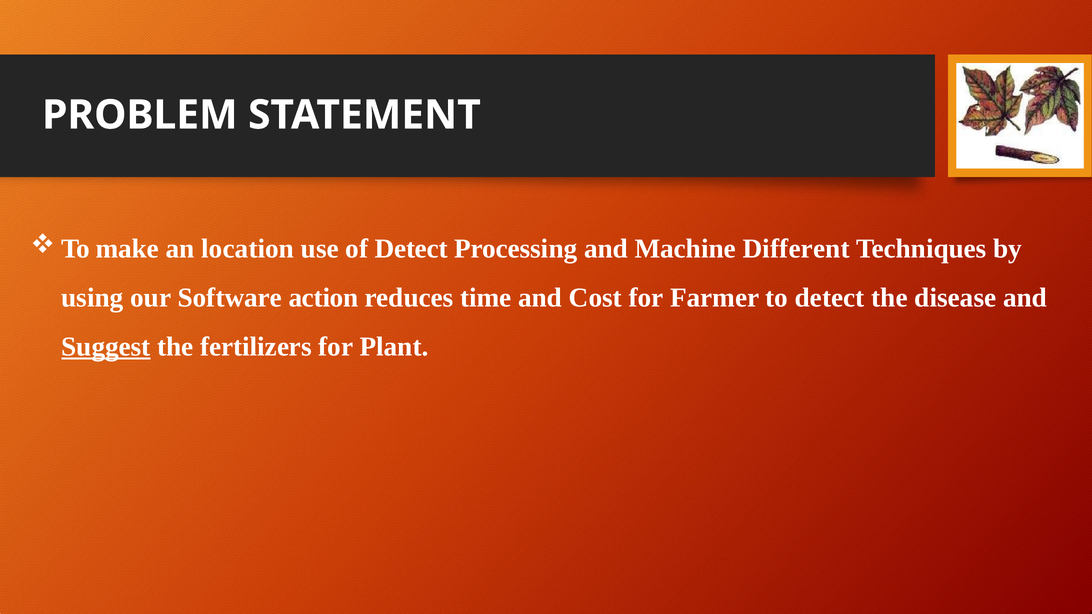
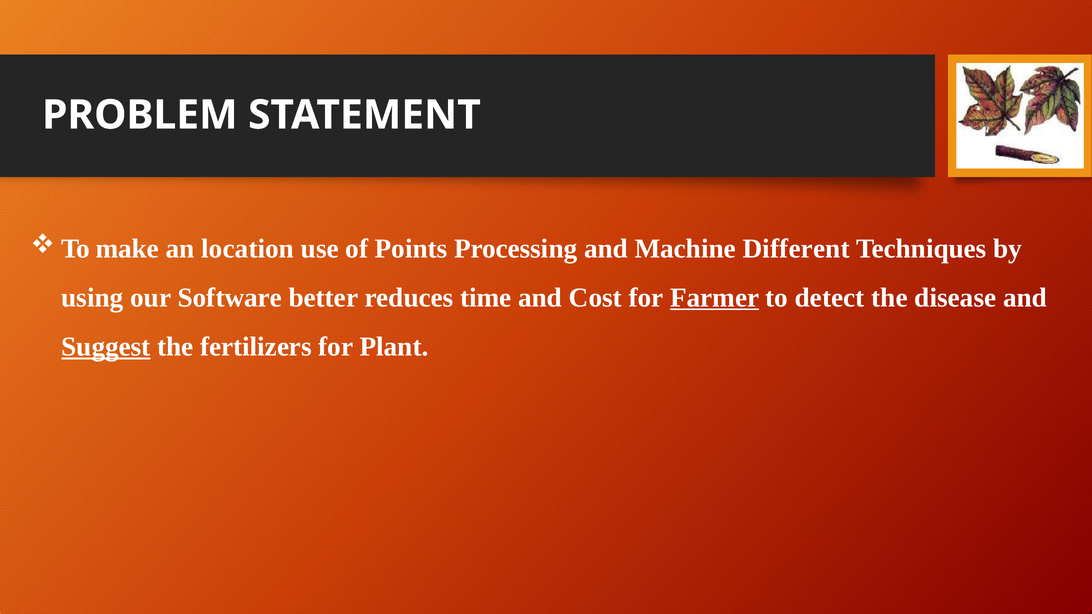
of Detect: Detect -> Points
action: action -> better
Farmer underline: none -> present
